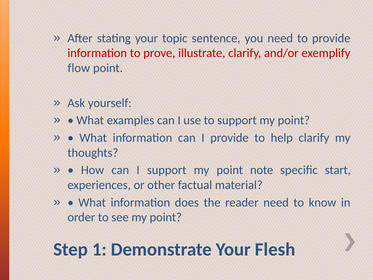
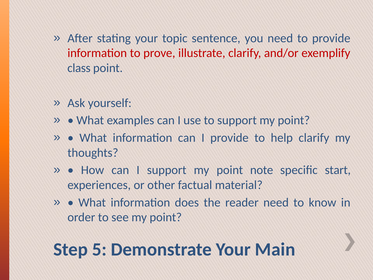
flow: flow -> class
1: 1 -> 5
Flesh: Flesh -> Main
